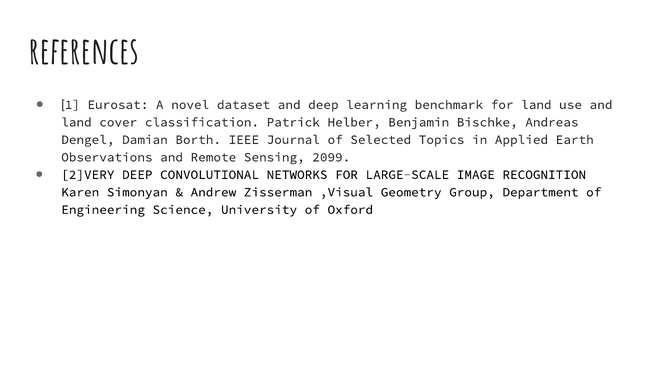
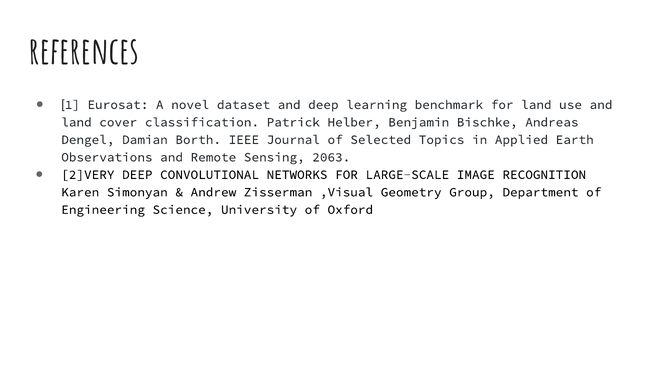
2099: 2099 -> 2063
